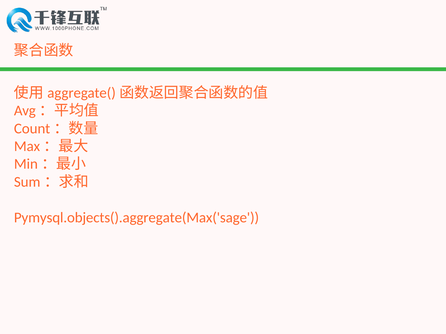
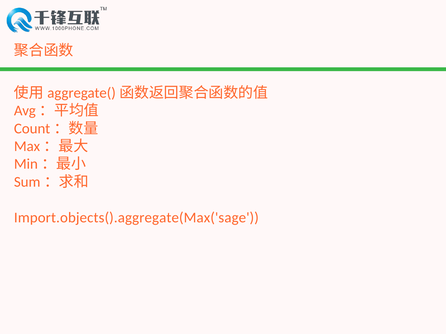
Pymysql.objects().aggregate(Max('sage: Pymysql.objects().aggregate(Max('sage -> Import.objects().aggregate(Max('sage
